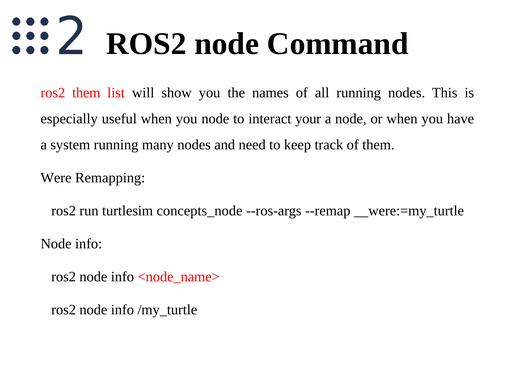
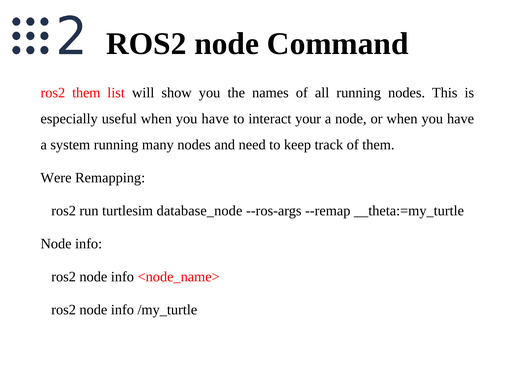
useful when you node: node -> have
concepts_node: concepts_node -> database_node
__were:=my_turtle: __were:=my_turtle -> __theta:=my_turtle
